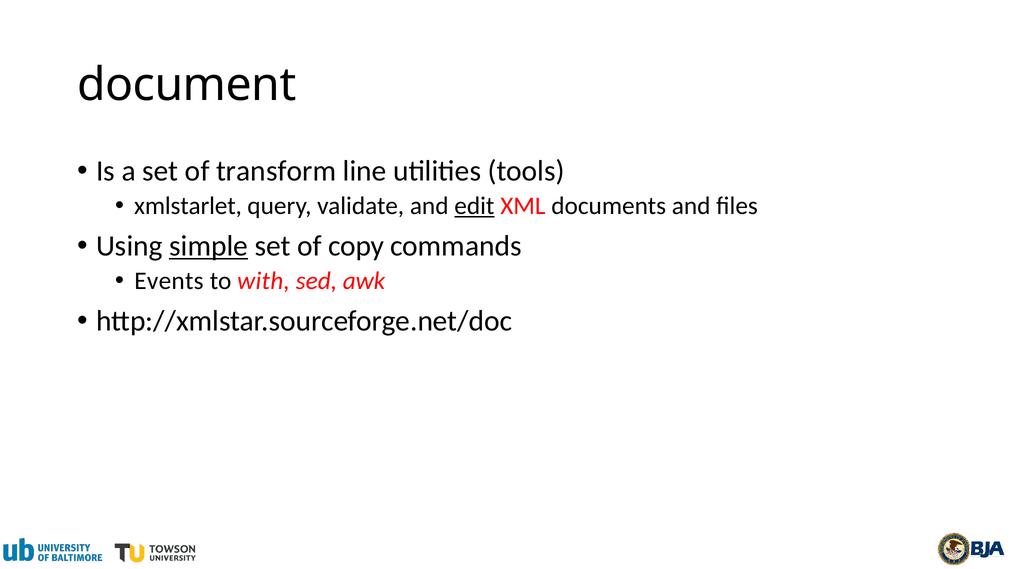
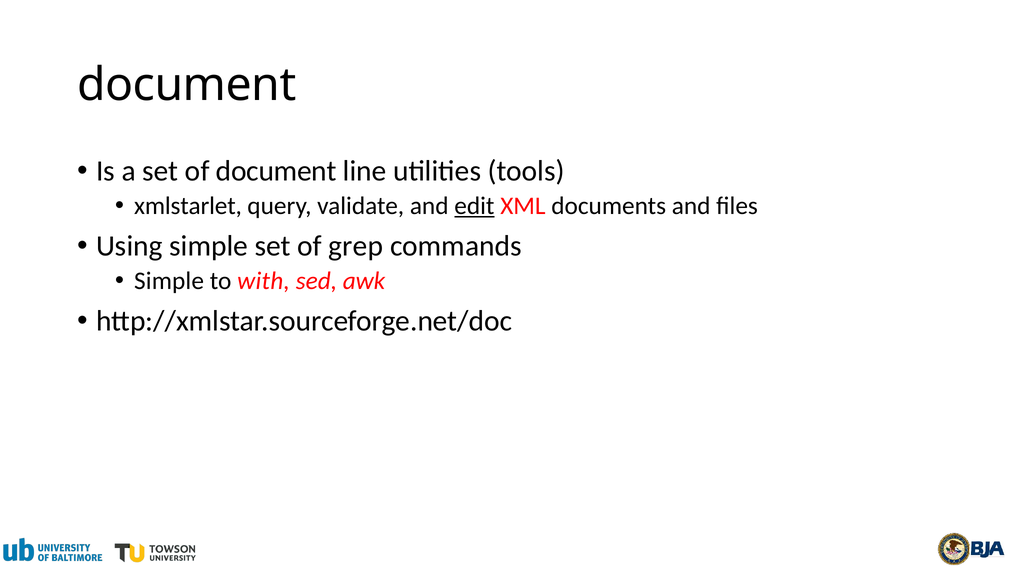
of transform: transform -> document
simple at (209, 246) underline: present -> none
copy: copy -> grep
Events at (169, 281): Events -> Simple
